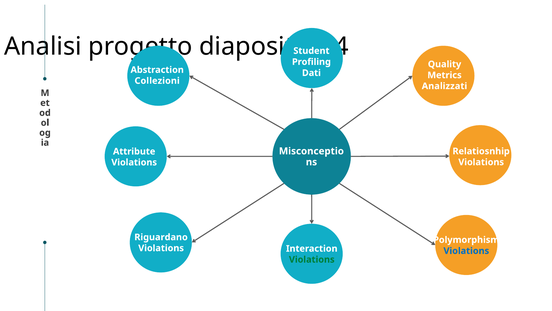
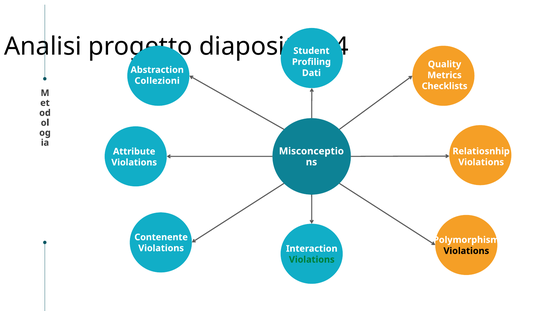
Analizzati: Analizzati -> Checklists
Riguardano: Riguardano -> Contenente
Violations at (466, 250) colour: blue -> black
